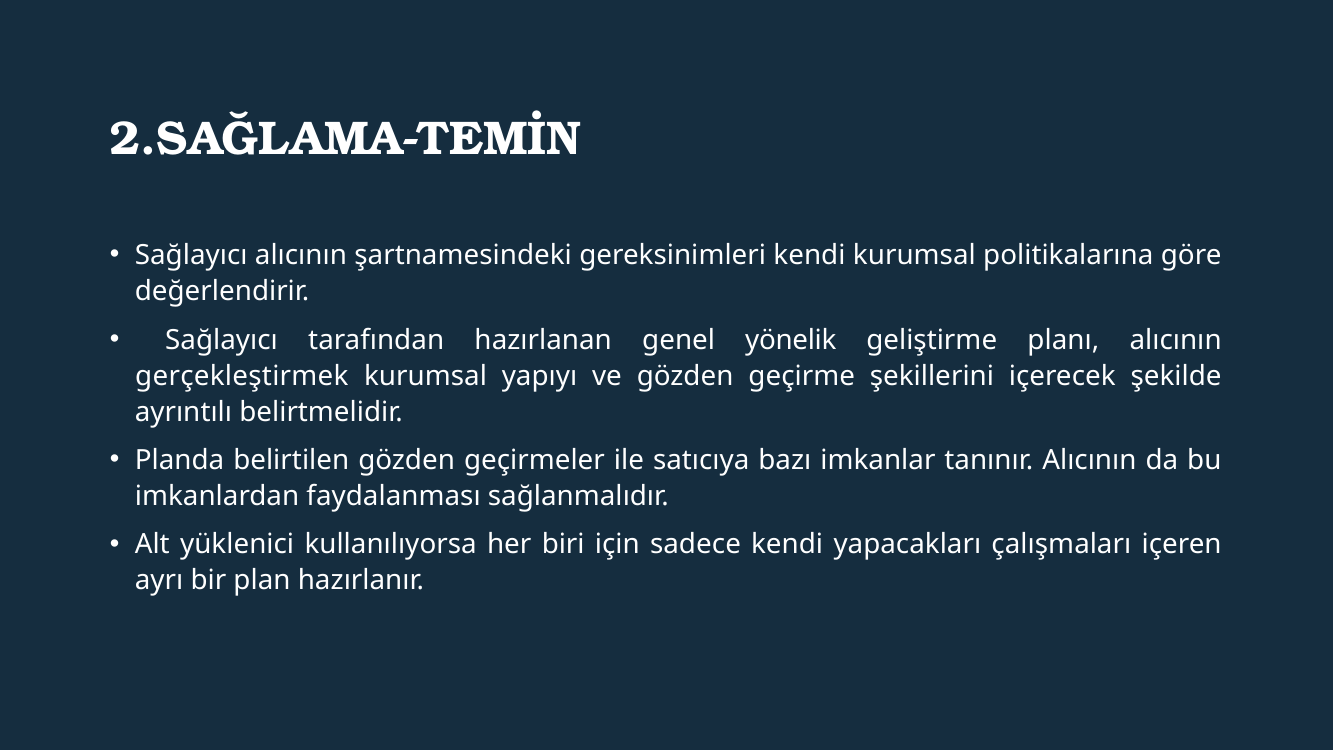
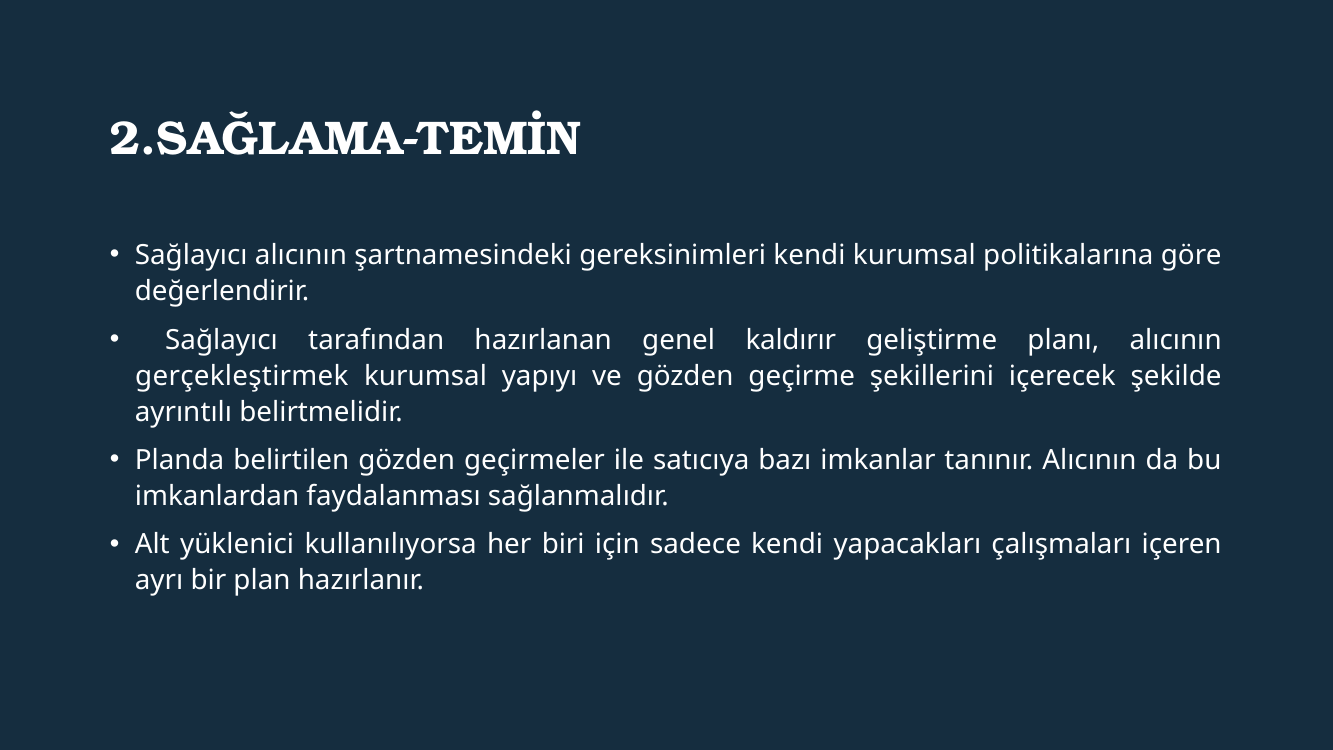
yönelik: yönelik -> kaldırır
